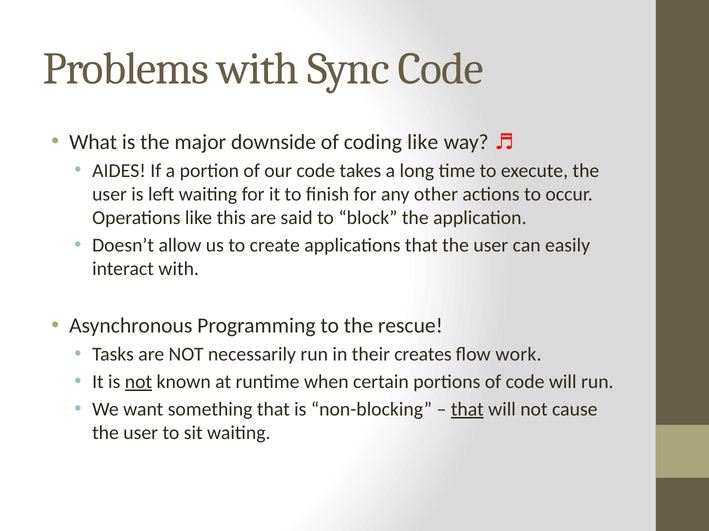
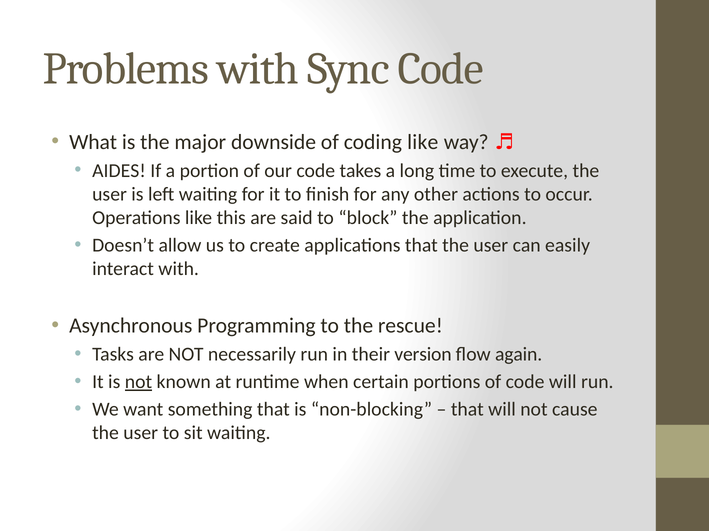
creates: creates -> version
work: work -> again
that at (467, 410) underline: present -> none
